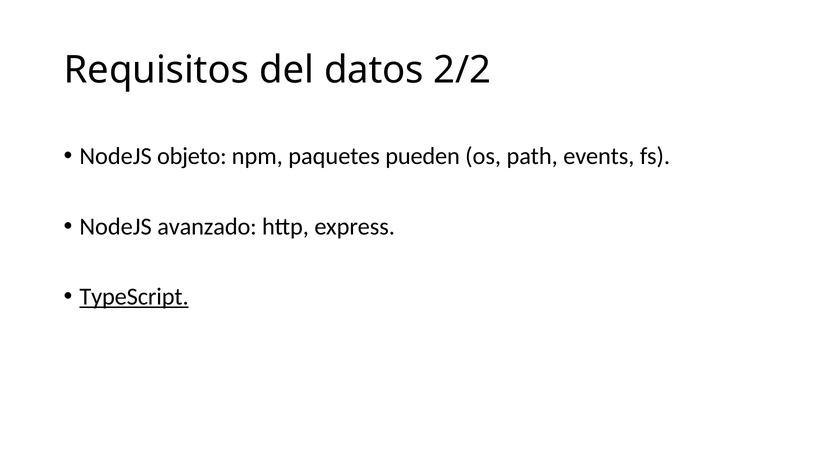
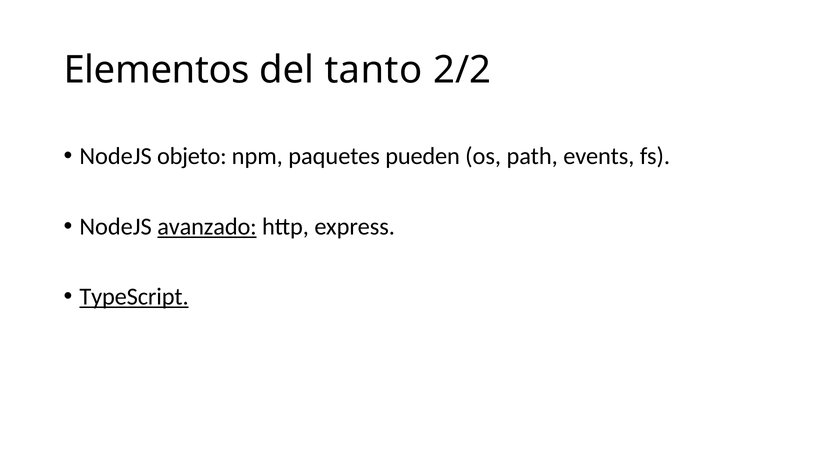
Requisitos: Requisitos -> Elementos
datos: datos -> tanto
avanzado underline: none -> present
